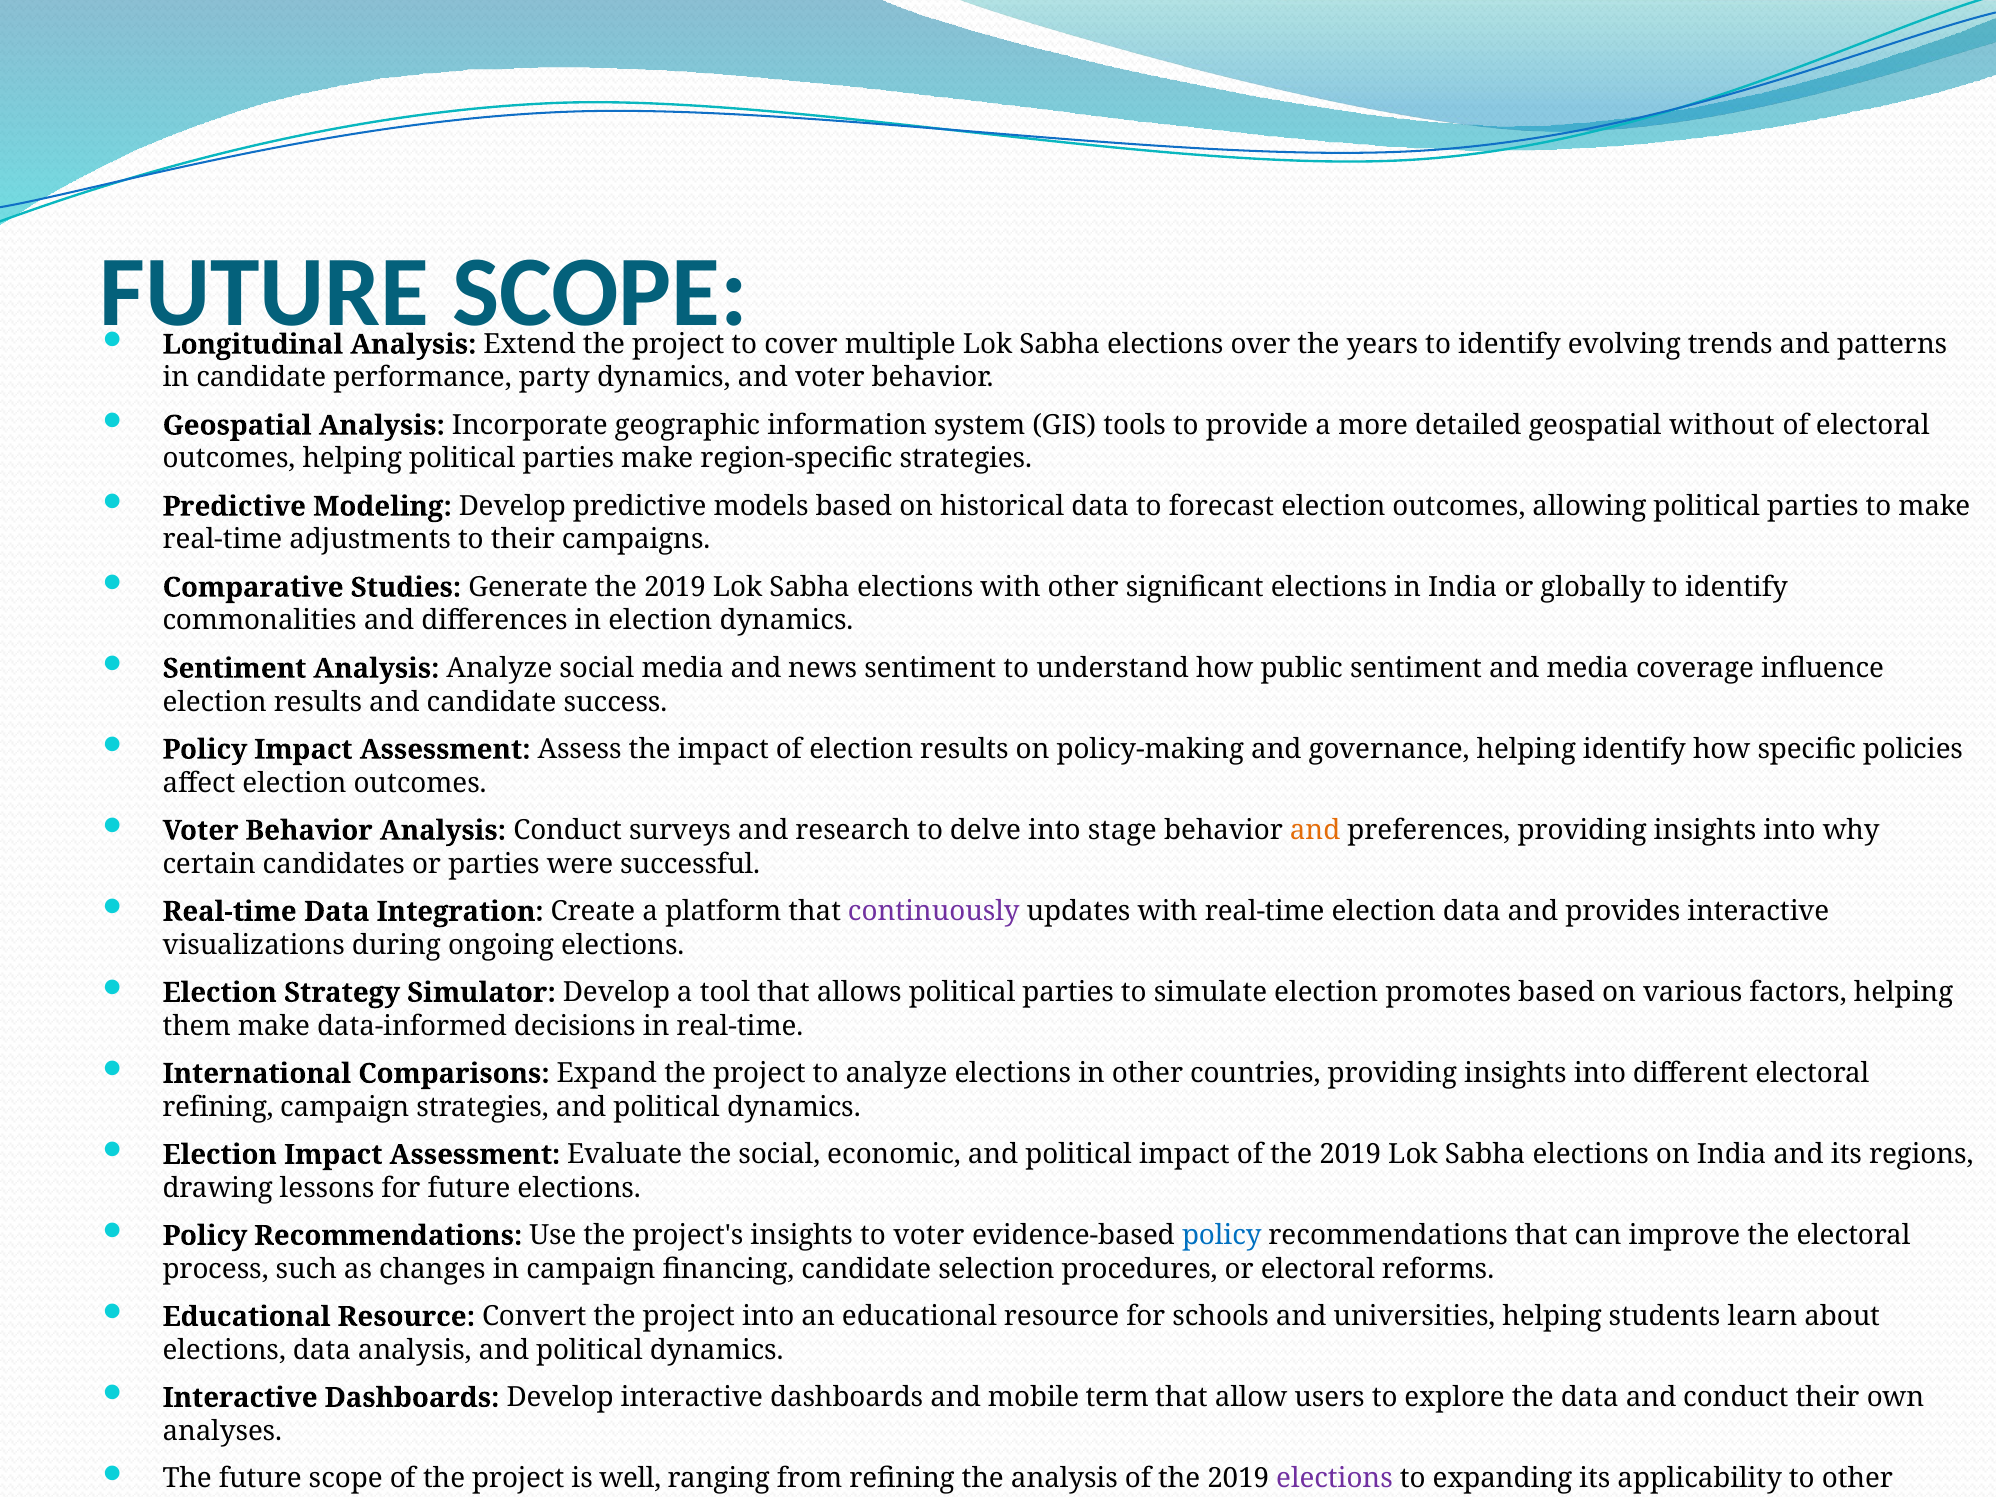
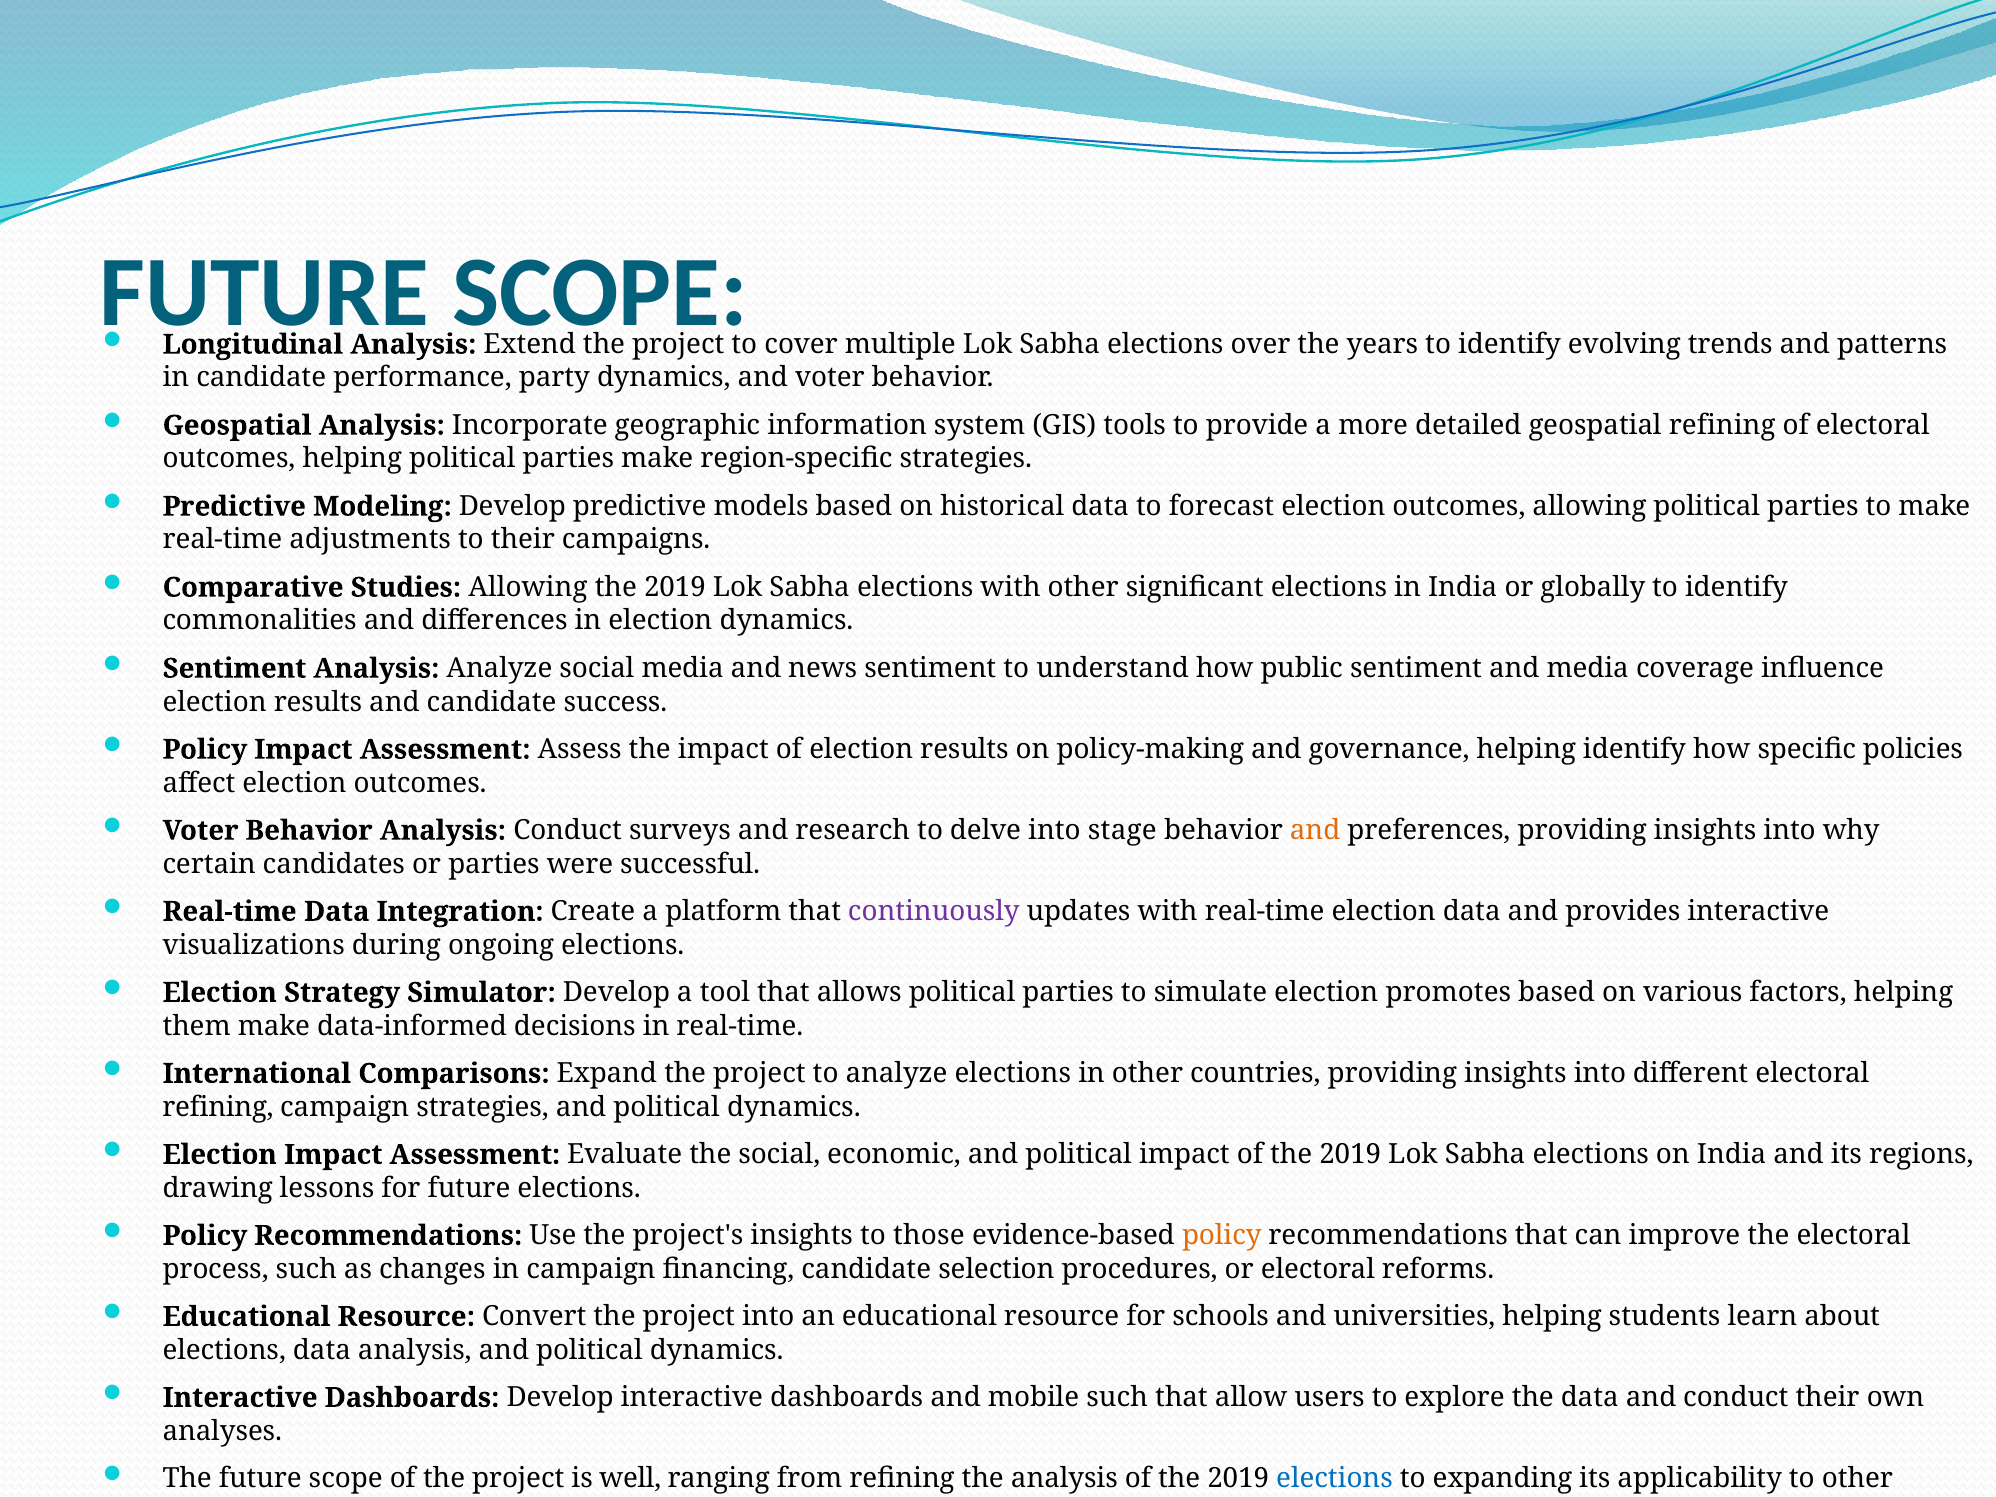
geospatial without: without -> refining
Studies Generate: Generate -> Allowing
to voter: voter -> those
policy at (1222, 1236) colour: blue -> orange
mobile term: term -> such
elections at (1335, 1479) colour: purple -> blue
